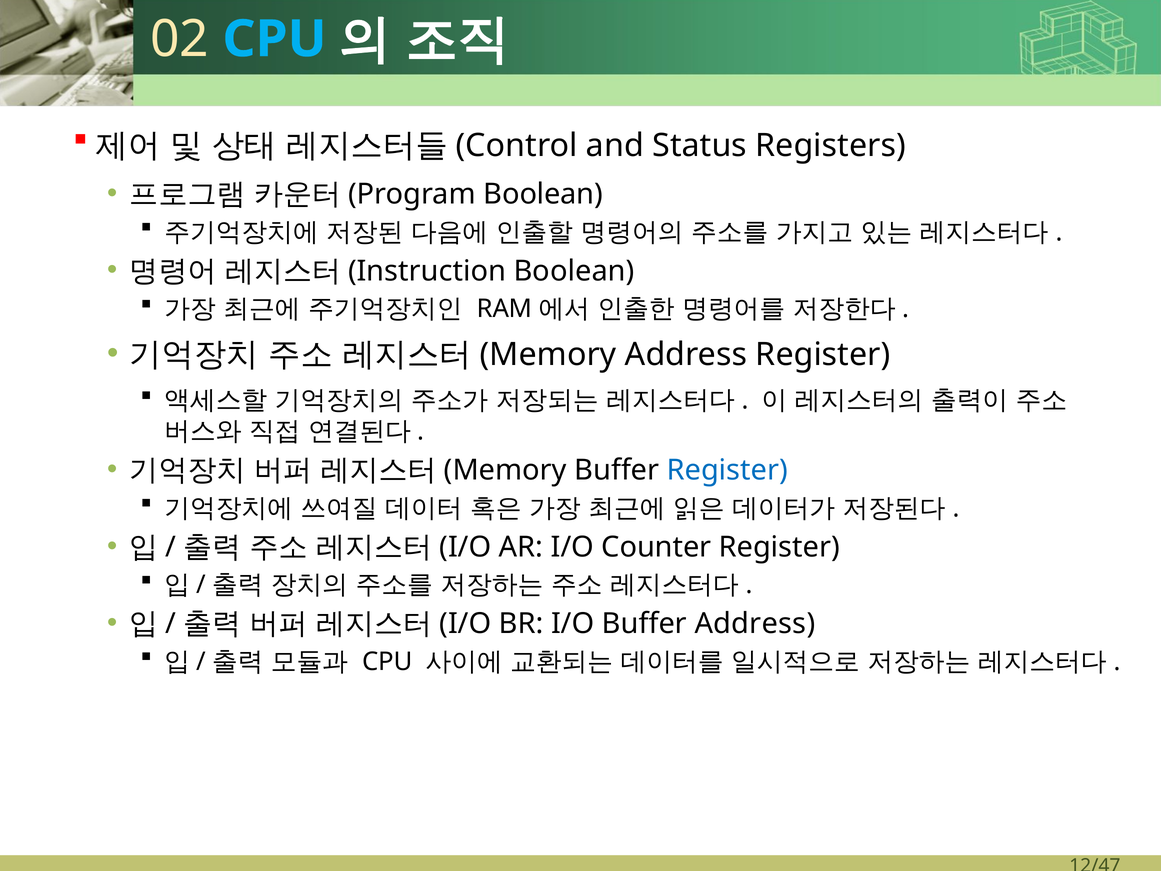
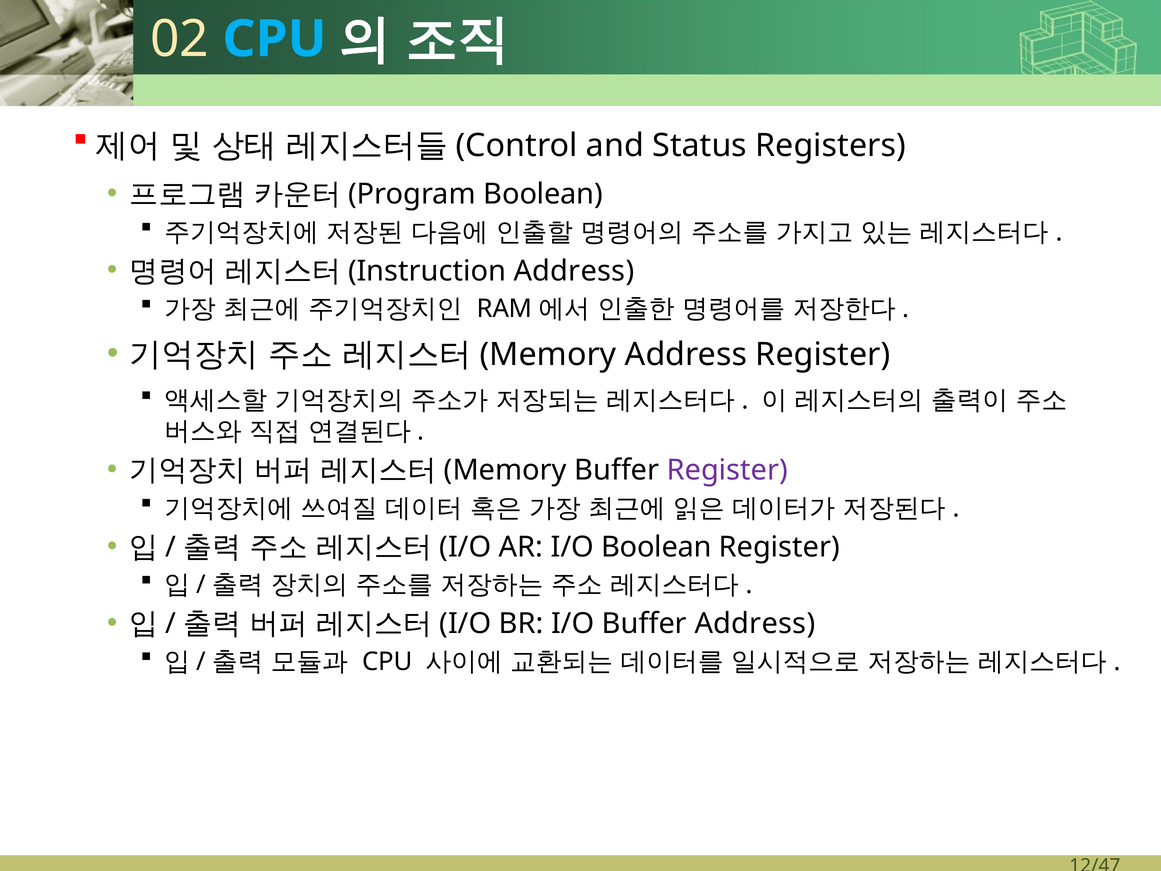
Boolean at (574, 271): Boolean -> Address
Register at (727, 470) colour: blue -> purple
I/O Counter: Counter -> Boolean
